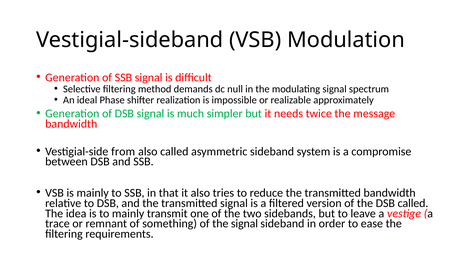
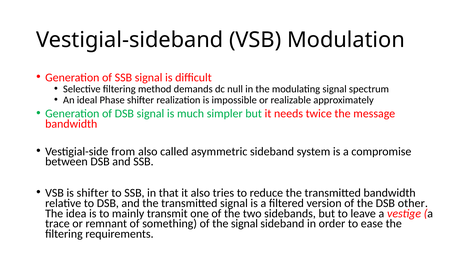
is mainly: mainly -> shifter
DSB called: called -> other
